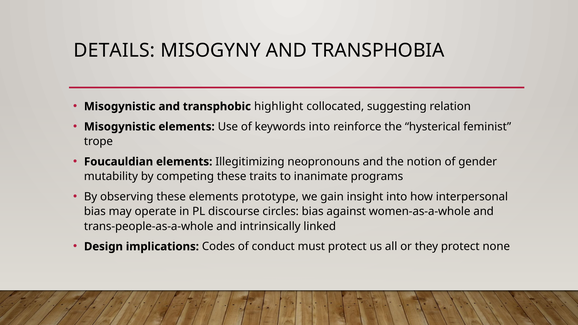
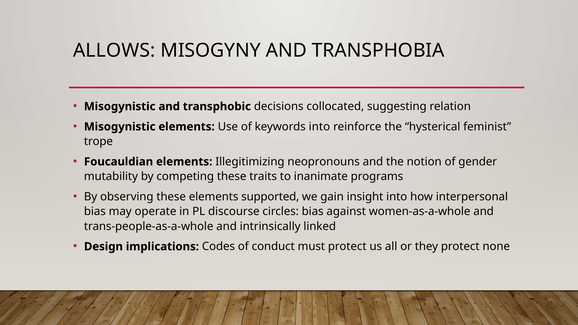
DETAILS: DETAILS -> ALLOWS
highlight: highlight -> decisions
prototype: prototype -> supported
